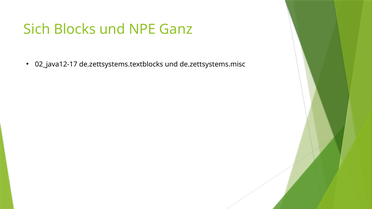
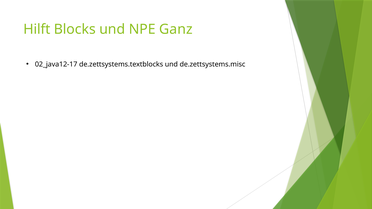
Sich: Sich -> Hilft
